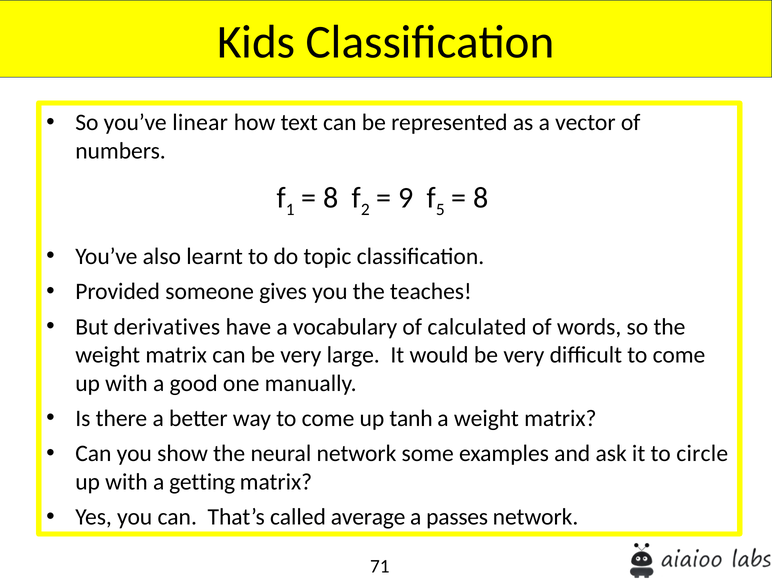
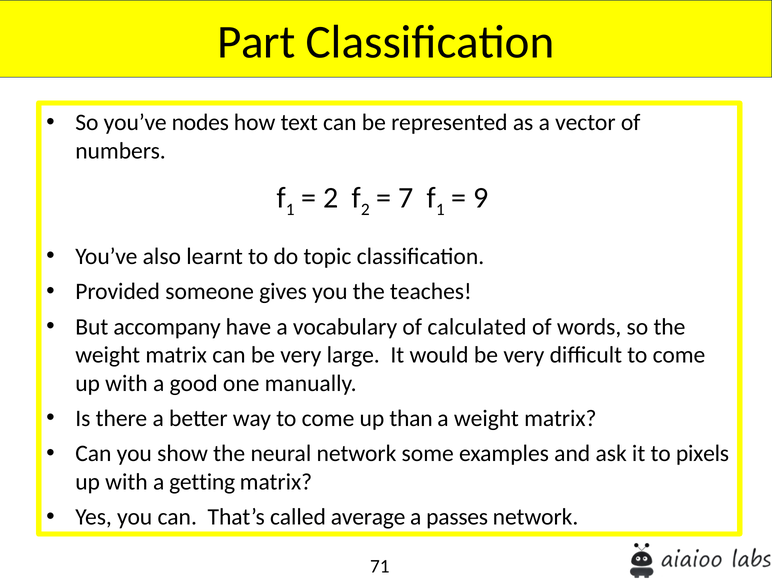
Kids: Kids -> Part
linear: linear -> nodes
8 at (331, 198): 8 -> 2
9: 9 -> 7
5 at (440, 209): 5 -> 1
8 at (481, 198): 8 -> 9
derivatives: derivatives -> accompany
tanh: tanh -> than
circle: circle -> pixels
